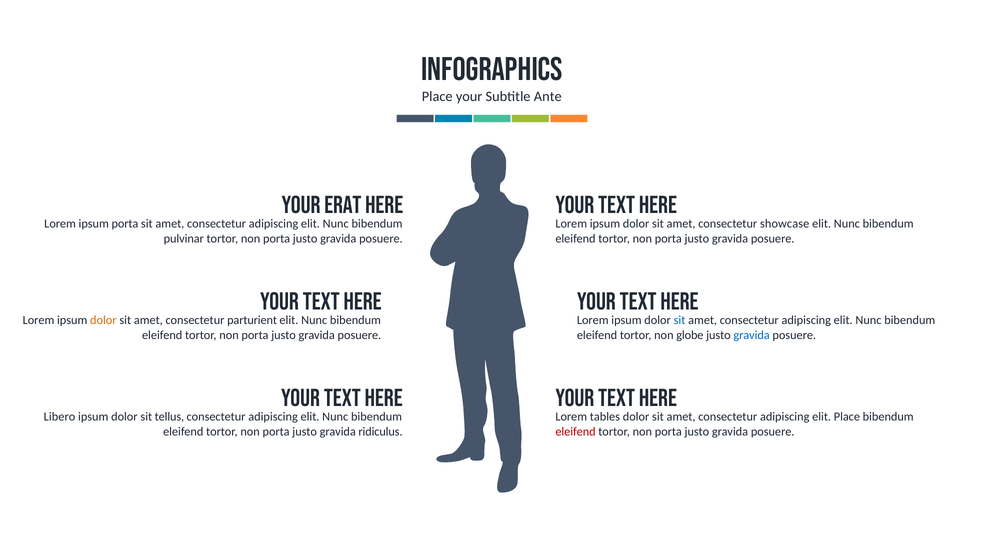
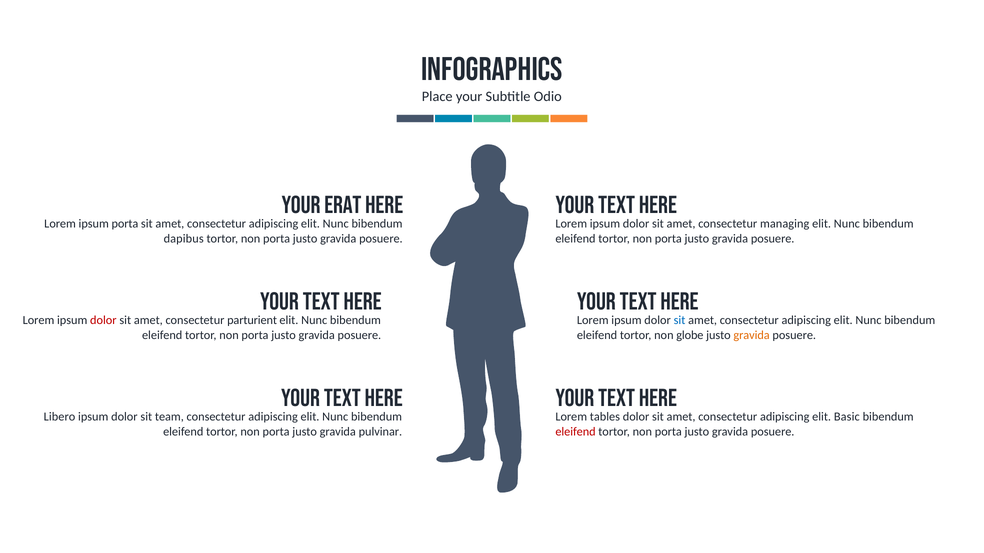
Ante: Ante -> Odio
showcase: showcase -> managing
pulvinar: pulvinar -> dapibus
dolor at (103, 321) colour: orange -> red
gravida at (752, 335) colour: blue -> orange
tellus: tellus -> team
elit Place: Place -> Basic
ridiculus: ridiculus -> pulvinar
